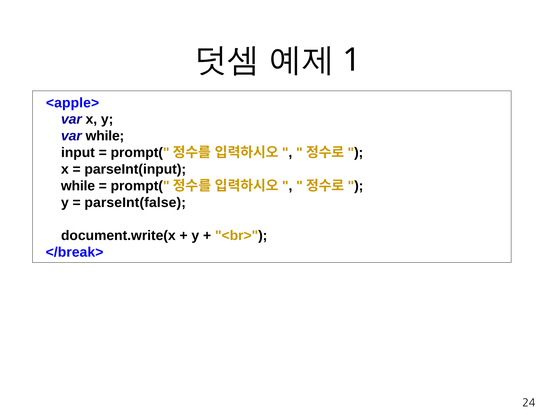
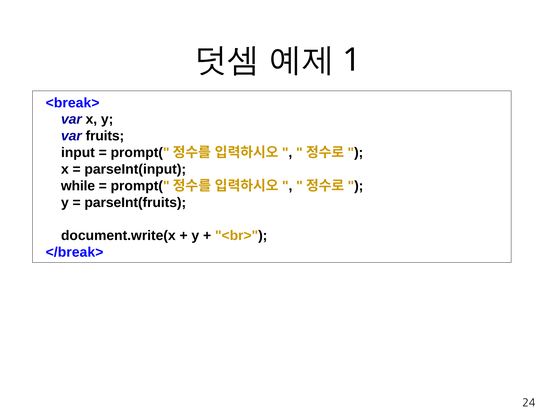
<apple>: <apple> -> <break>
var while: while -> fruits
parseInt(false: parseInt(false -> parseInt(fruits
